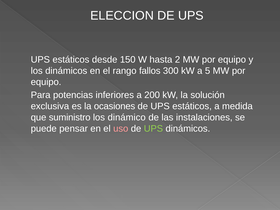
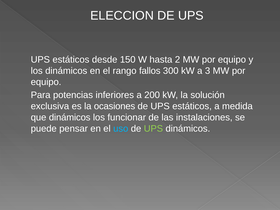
5: 5 -> 3
que suministro: suministro -> dinámicos
dinámico: dinámico -> funcionar
uso colour: pink -> light blue
